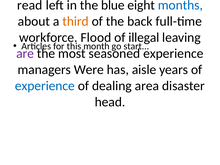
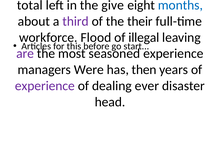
read: read -> total
blue: blue -> give
third colour: orange -> purple
back: back -> their
month: month -> before
aisle: aisle -> then
experience at (45, 86) colour: blue -> purple
area: area -> ever
